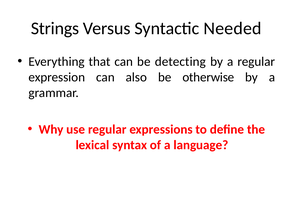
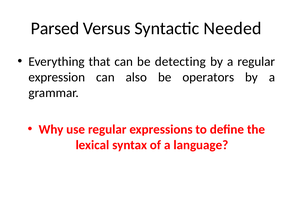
Strings: Strings -> Parsed
otherwise: otherwise -> operators
